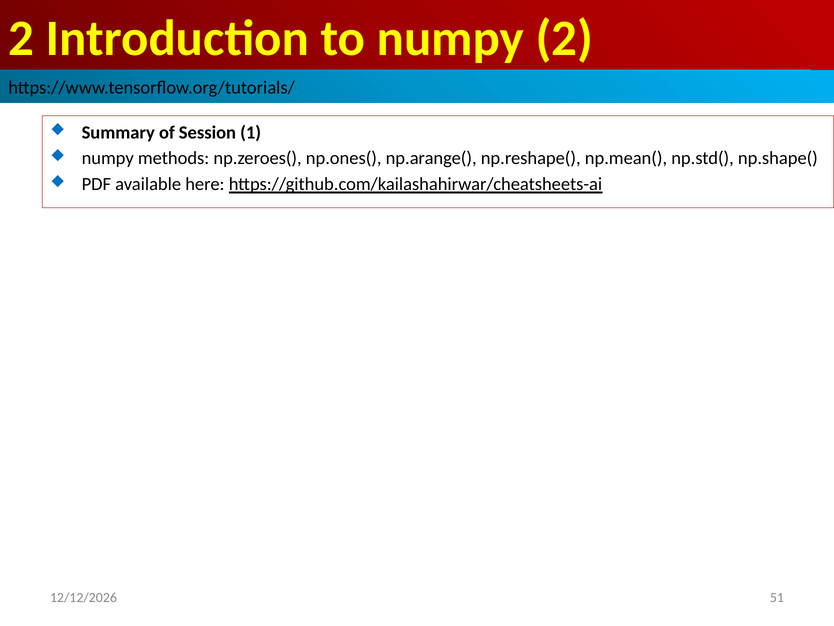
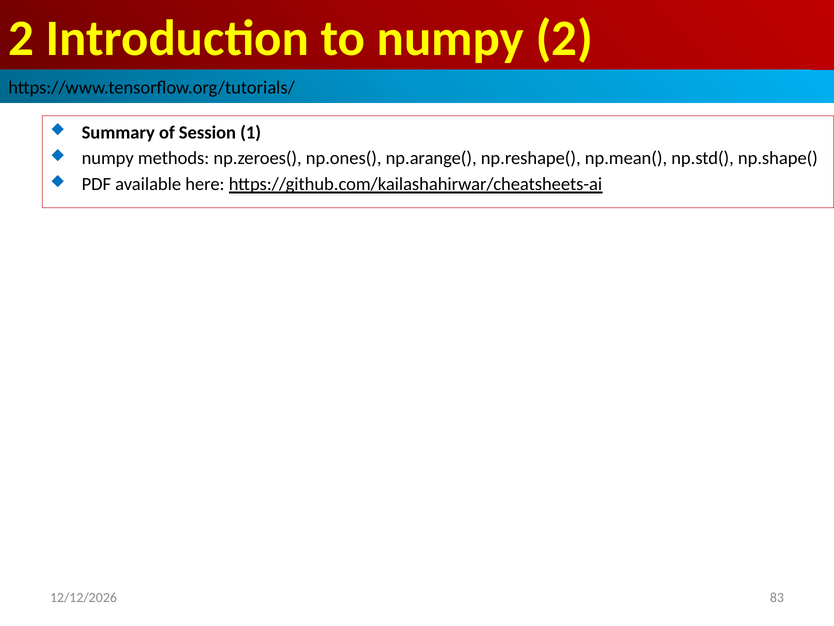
51: 51 -> 83
